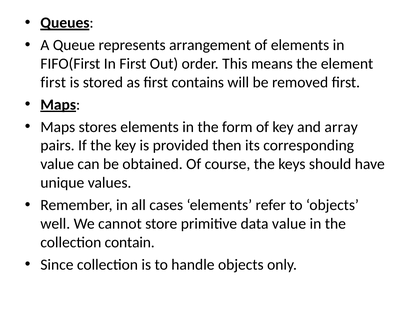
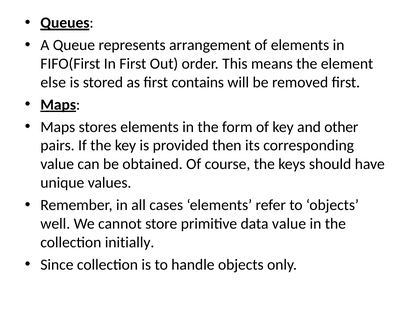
first at (53, 82): first -> else
array: array -> other
contain: contain -> initially
